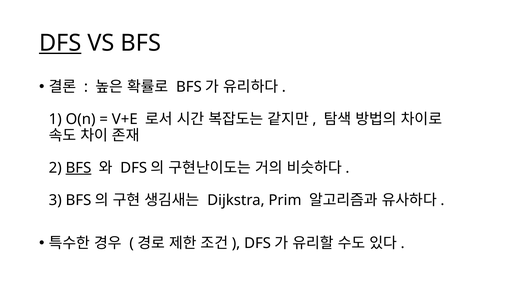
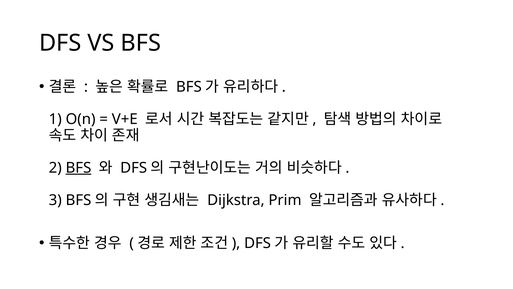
DFS at (60, 43) underline: present -> none
